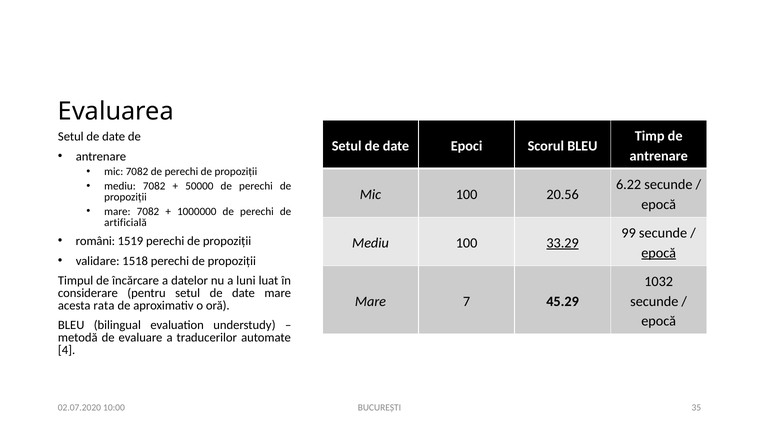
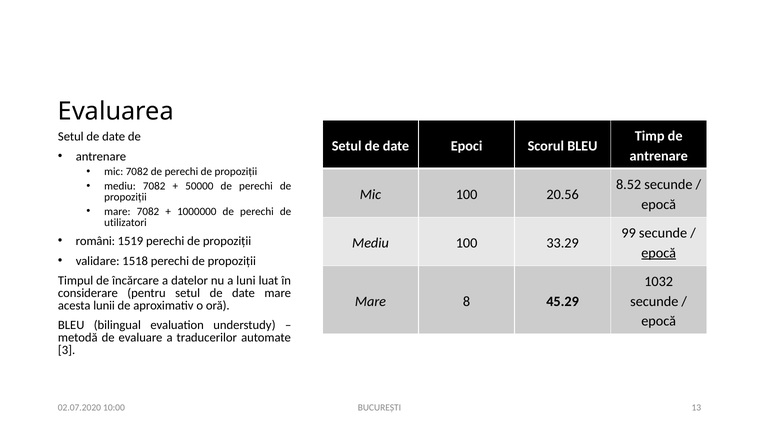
6.22: 6.22 -> 8.52
artificială: artificială -> utilizatori
33.29 underline: present -> none
7: 7 -> 8
rata: rata -> lunii
4: 4 -> 3
35: 35 -> 13
